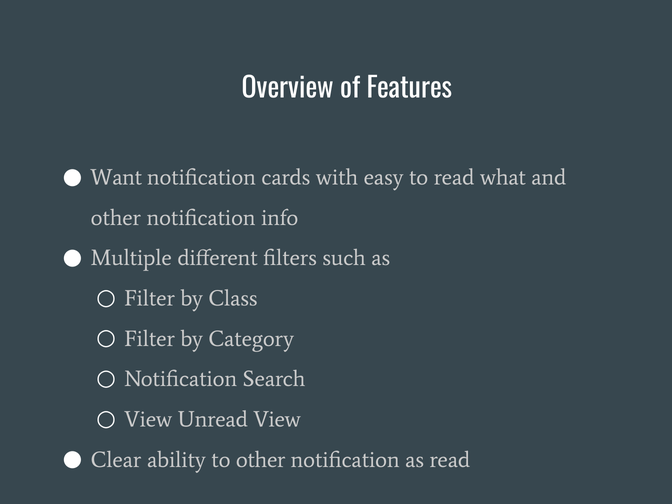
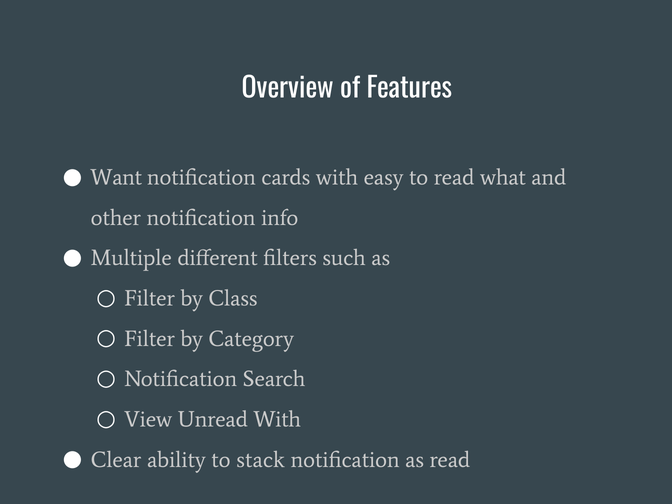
Unread View: View -> With
to other: other -> stack
